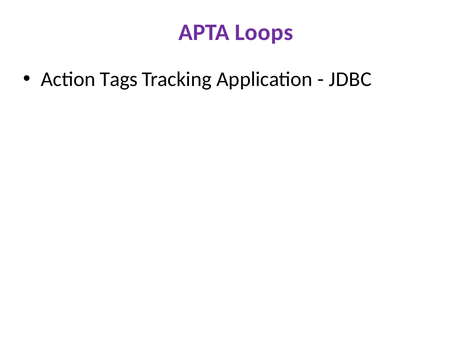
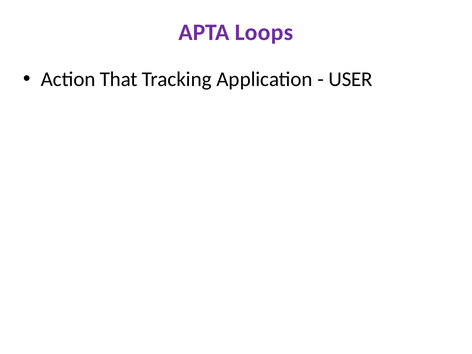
Tags: Tags -> That
JDBC: JDBC -> USER
